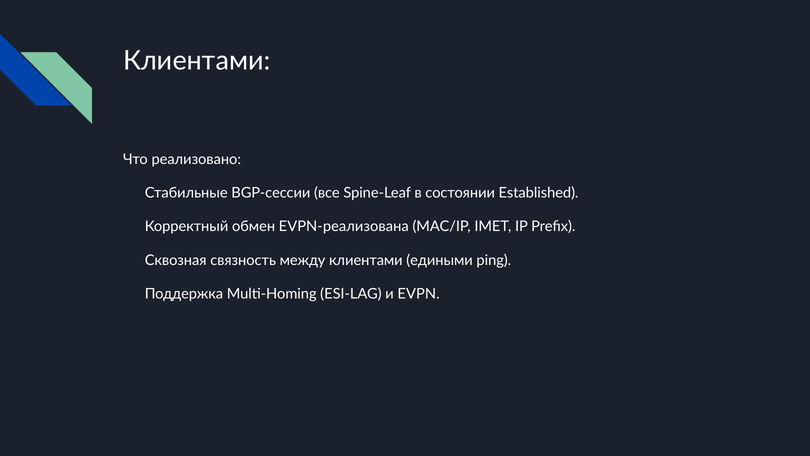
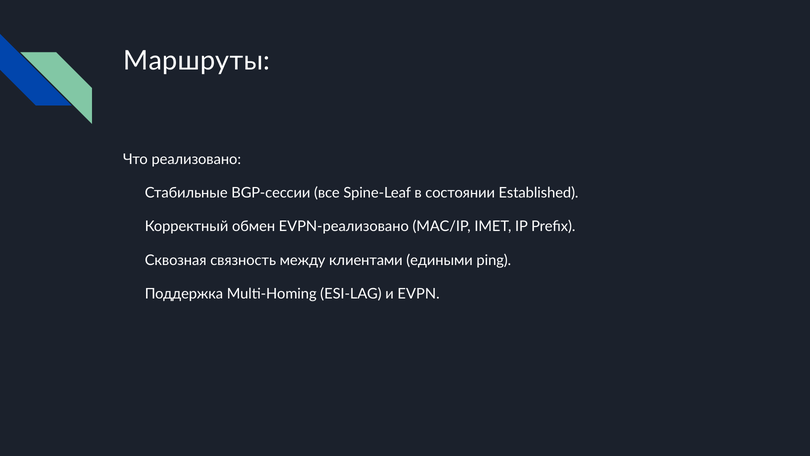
Клиентами at (197, 61): Клиентами -> Маршруты
EVPN-реализована: EVPN-реализована -> EVPN-реализовано
